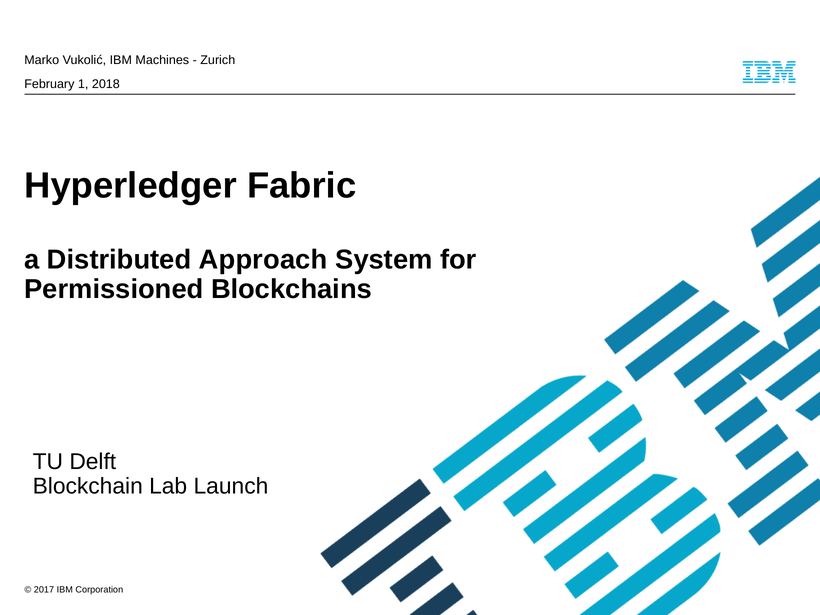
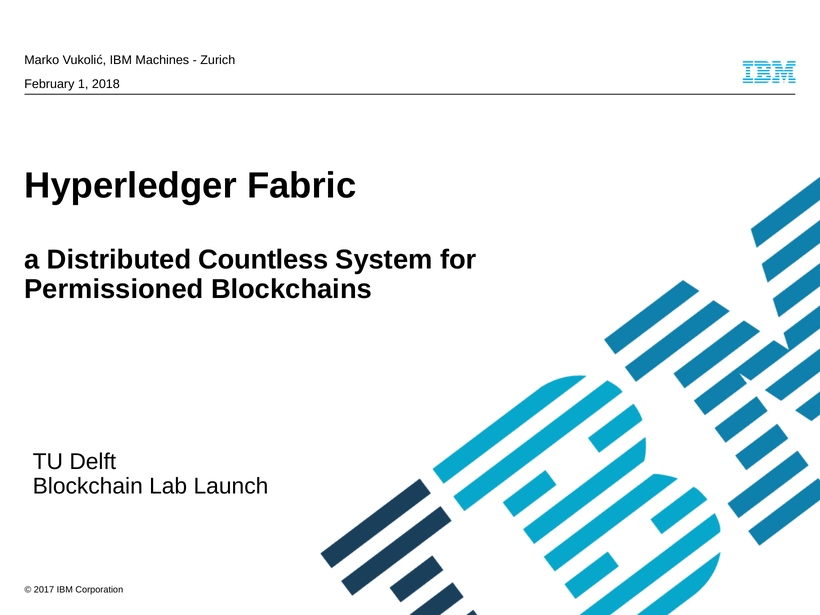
Approach: Approach -> Countless
